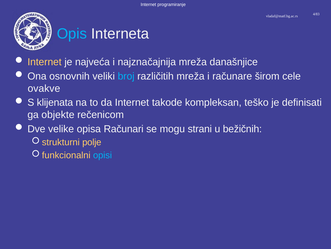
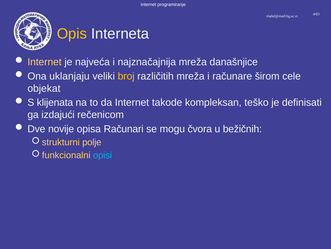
Opis colour: light blue -> yellow
osnovnih: osnovnih -> uklanjaju
broj colour: light blue -> yellow
ovakve: ovakve -> objekat
objekte: objekte -> izdajući
velike: velike -> novije
strani: strani -> čvora
